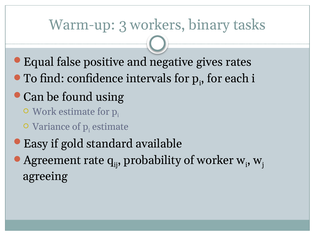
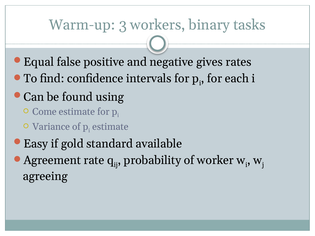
Work: Work -> Come
